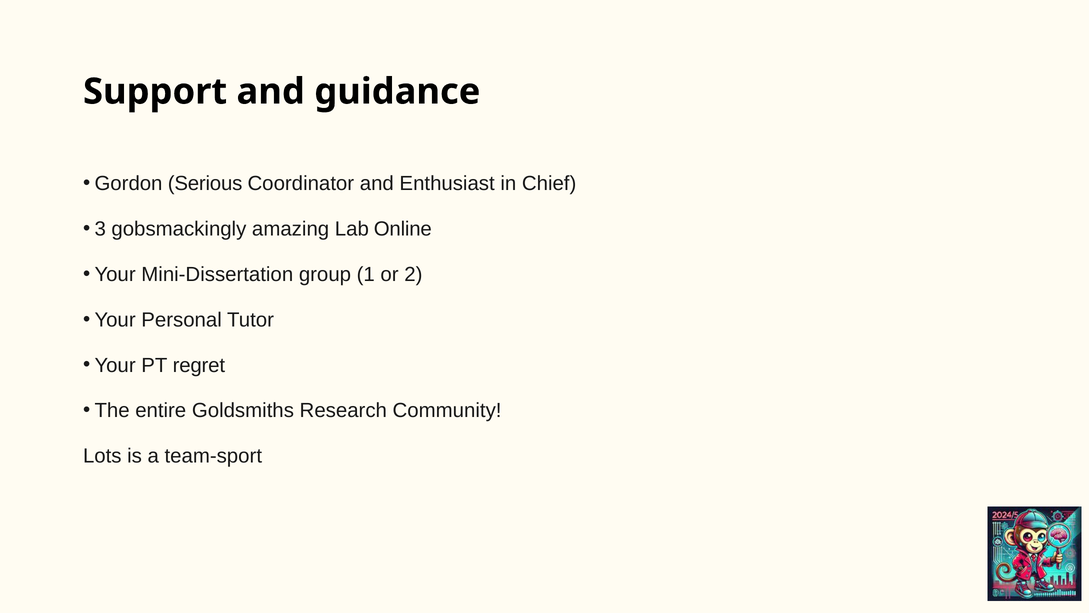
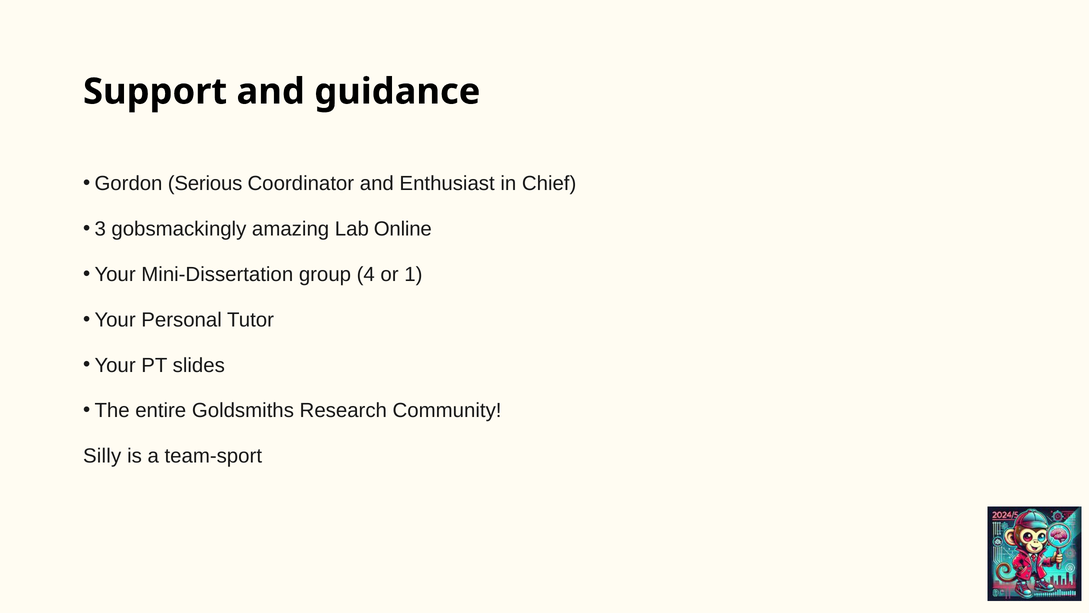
1: 1 -> 4
2: 2 -> 1
regret: regret -> slides
Lots: Lots -> Silly
